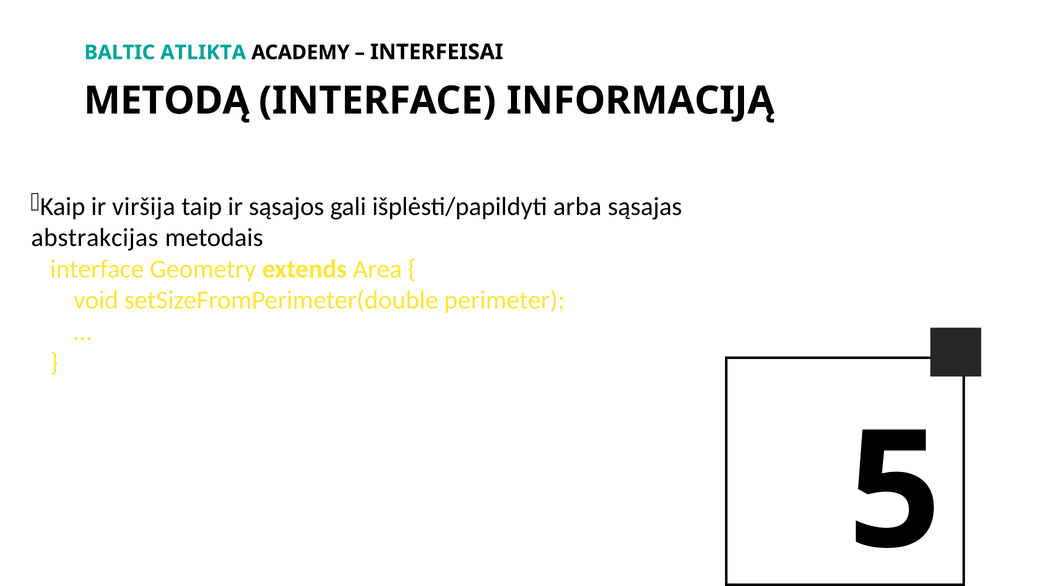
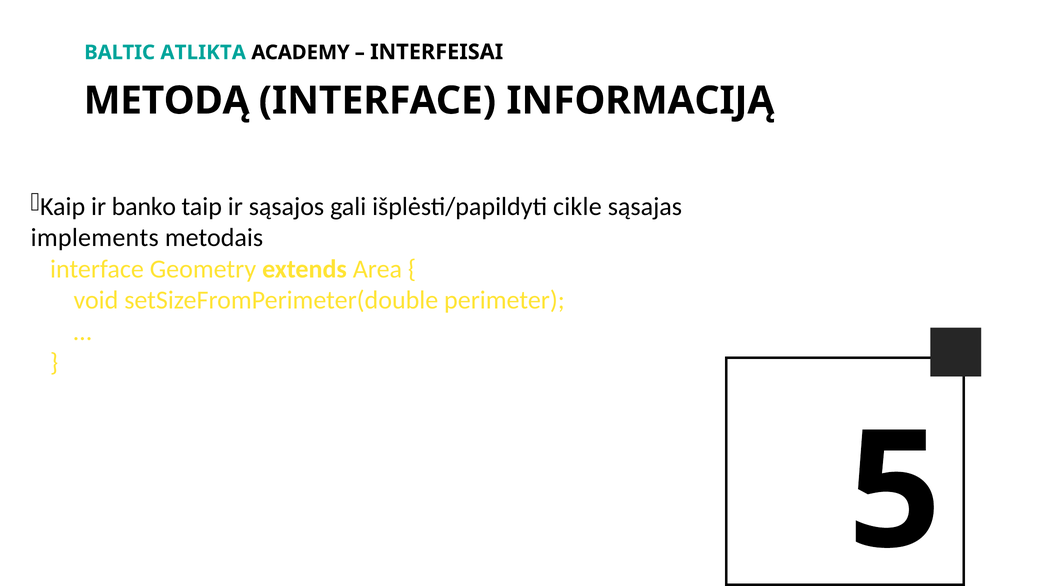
viršija: viršija -> banko
arba: arba -> cikle
abstrakcijas: abstrakcijas -> implements
